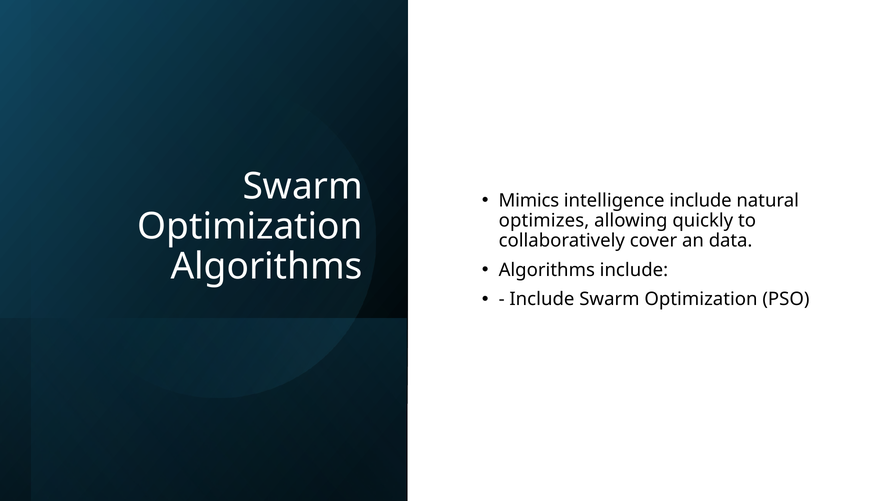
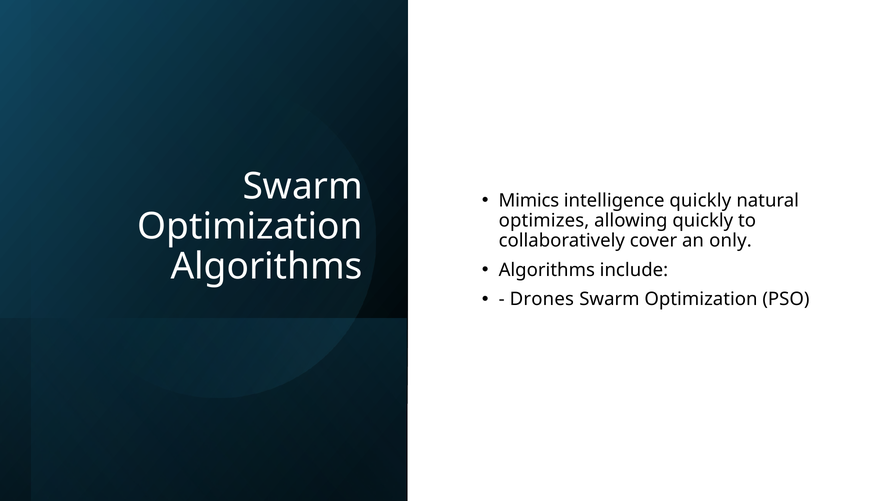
intelligence include: include -> quickly
data: data -> only
Include at (542, 299): Include -> Drones
